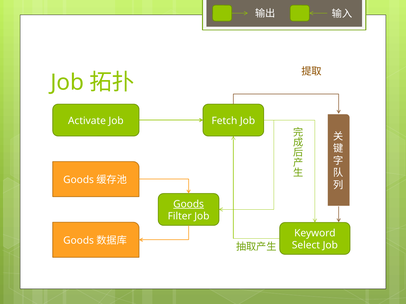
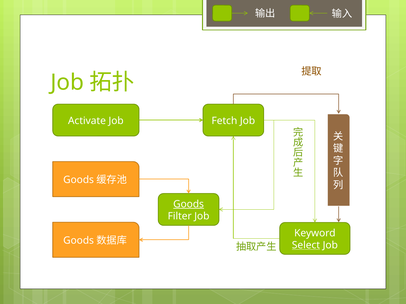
Select underline: none -> present
